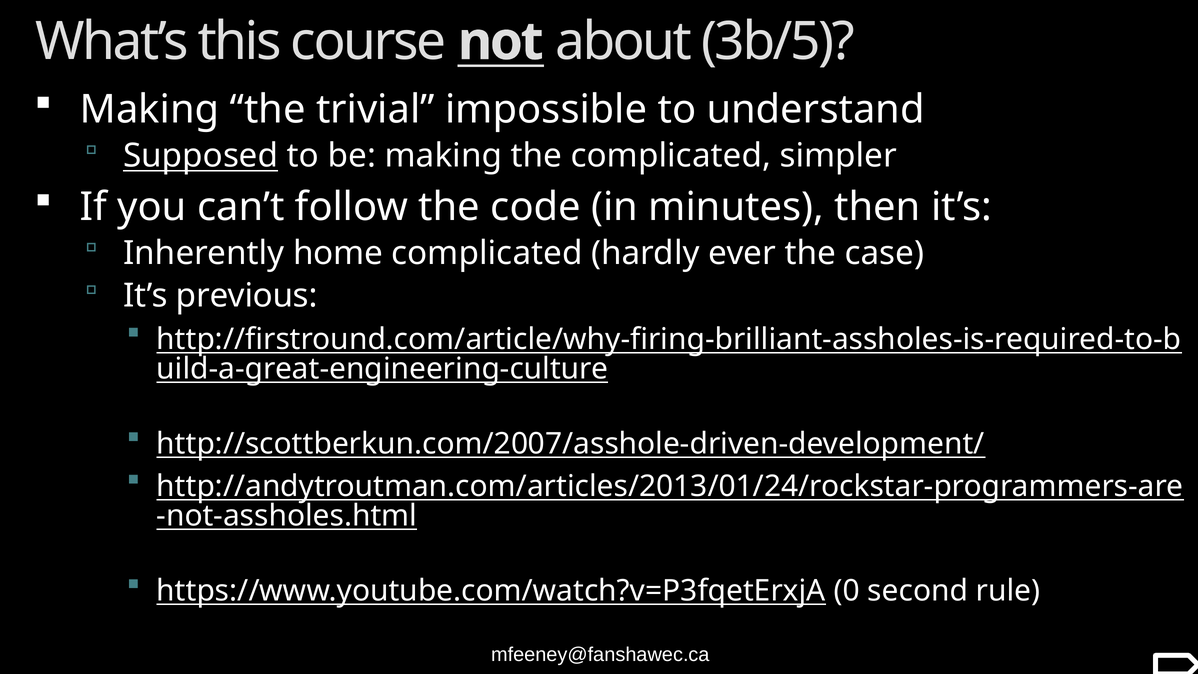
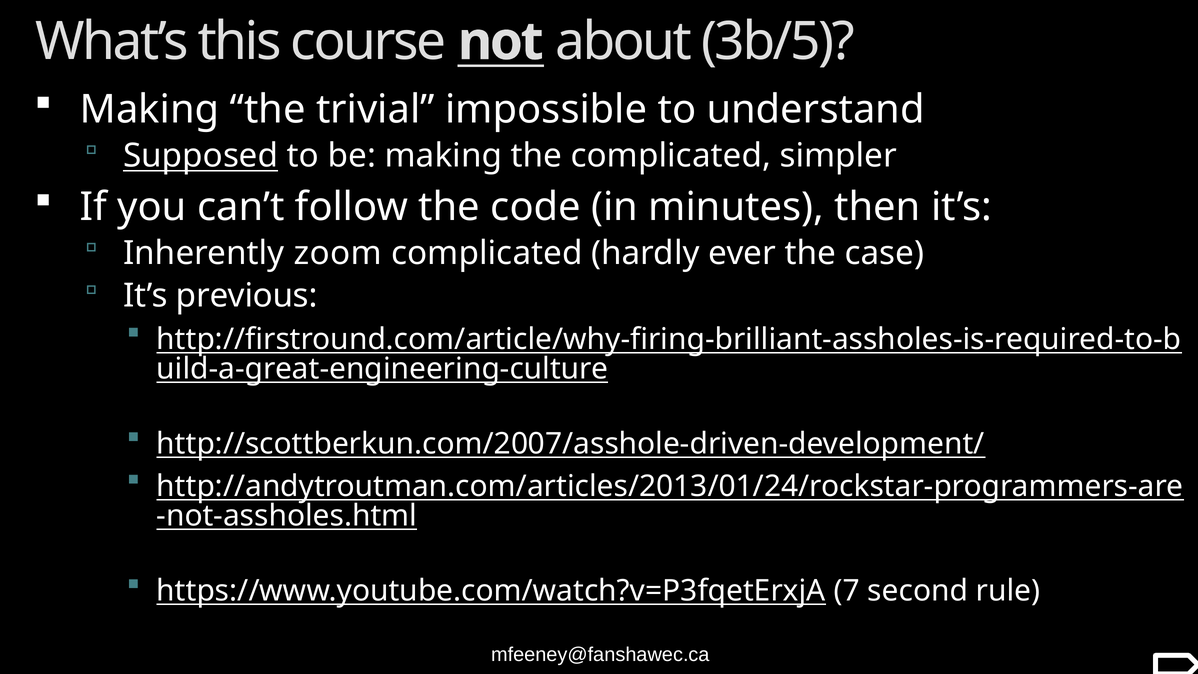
home: home -> zoom
0: 0 -> 7
